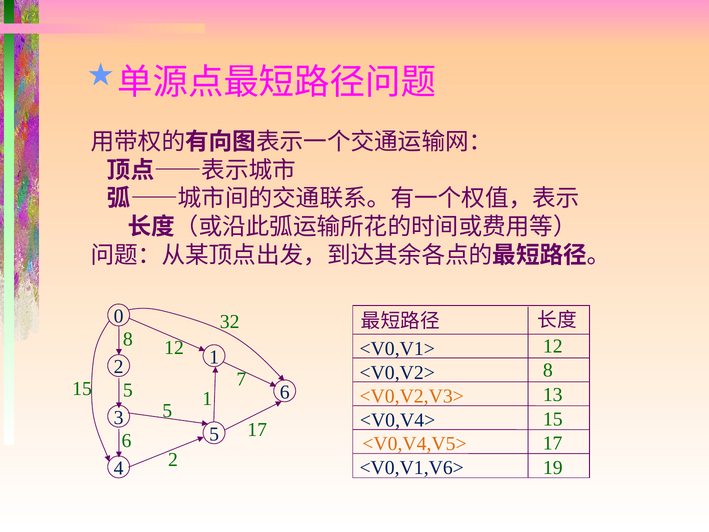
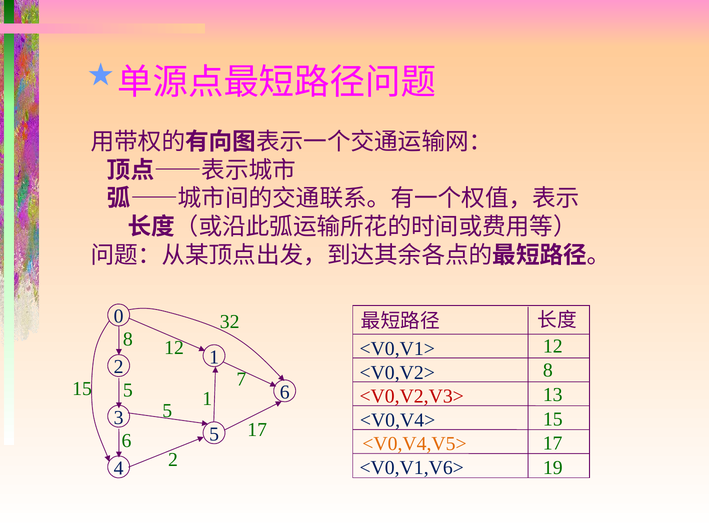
<V0,V2,V3> colour: orange -> red
